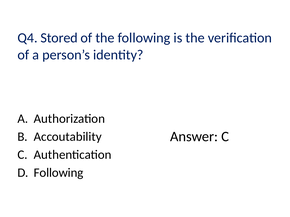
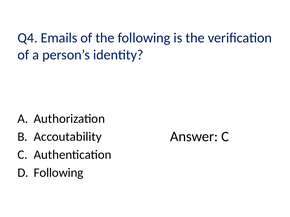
Stored: Stored -> Emails
